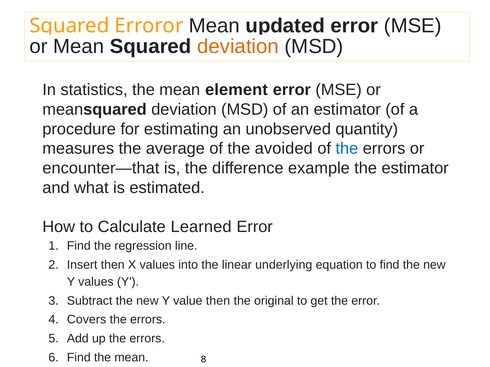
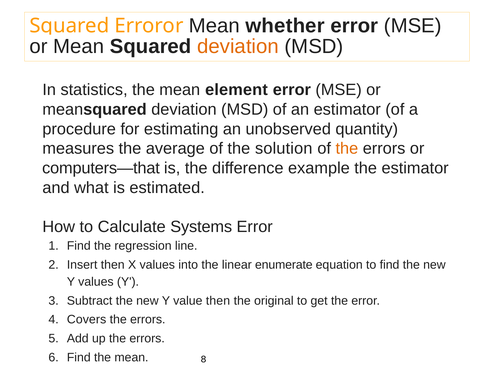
updated: updated -> whether
avoided: avoided -> solution
the at (347, 149) colour: blue -> orange
encounter—that: encounter—that -> computers—that
Learned: Learned -> Systems
underlying: underlying -> enumerate
